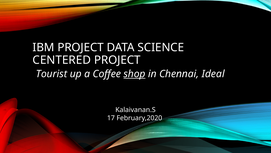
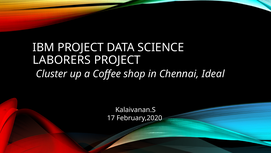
CENTERED: CENTERED -> LABORERS
Tourist: Tourist -> Cluster
shop underline: present -> none
